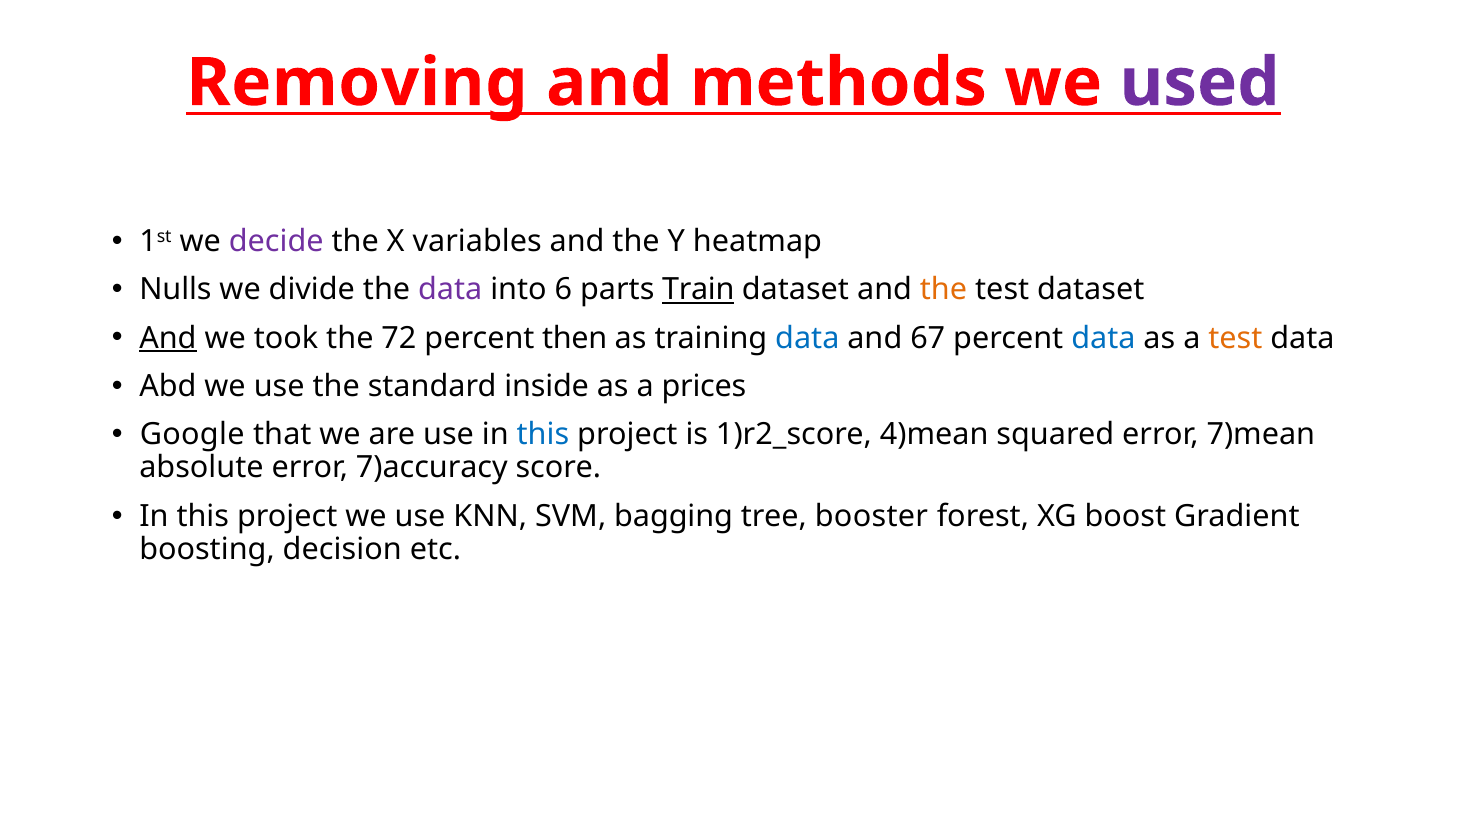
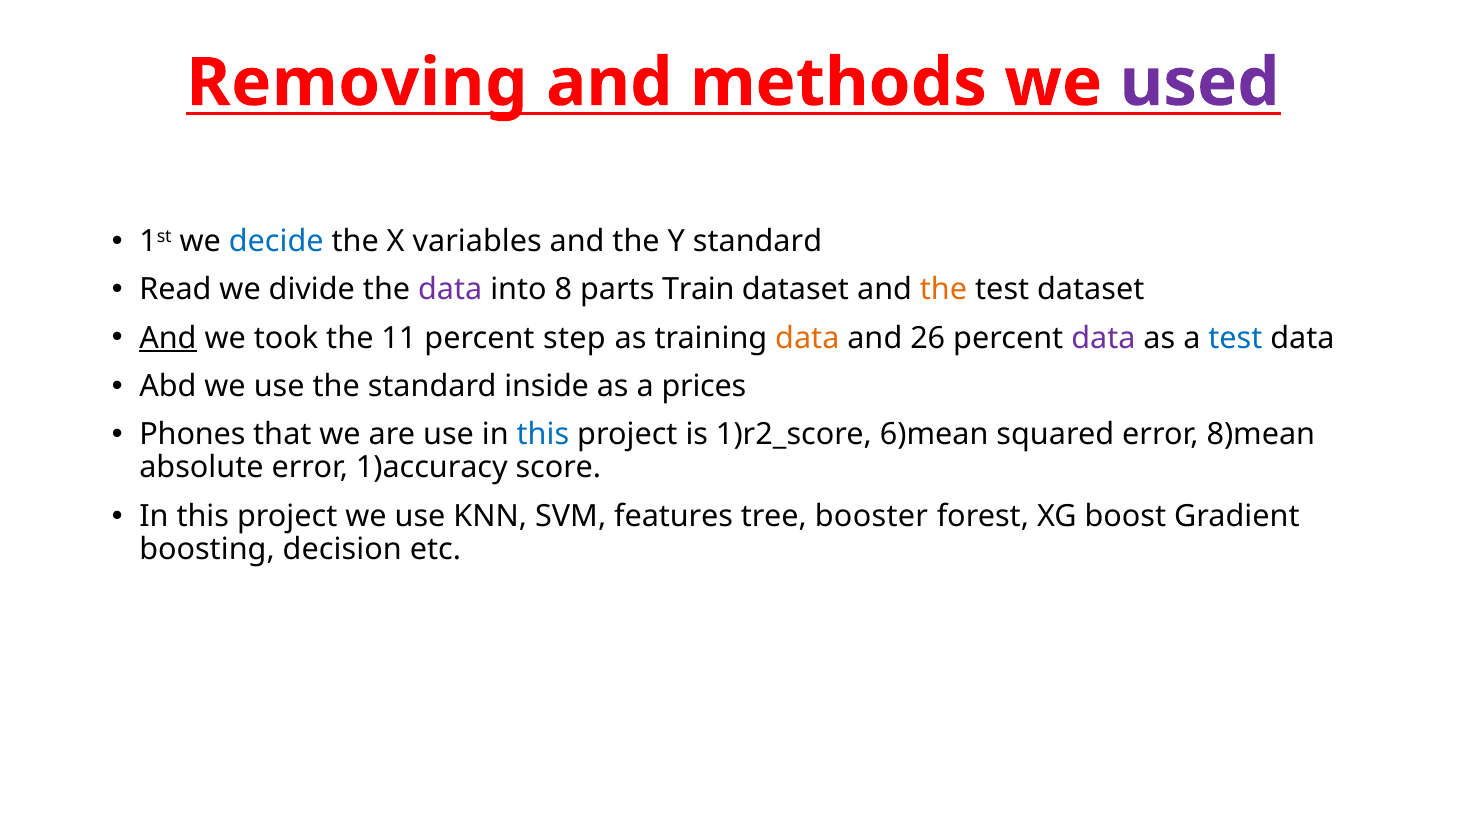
decide colour: purple -> blue
Y heatmap: heatmap -> standard
Nulls: Nulls -> Read
6: 6 -> 8
Train underline: present -> none
72: 72 -> 11
then: then -> step
data at (807, 338) colour: blue -> orange
67: 67 -> 26
data at (1103, 338) colour: blue -> purple
test at (1235, 338) colour: orange -> blue
Google: Google -> Phones
4)mean: 4)mean -> 6)mean
7)mean: 7)mean -> 8)mean
7)accuracy: 7)accuracy -> 1)accuracy
bagging: bagging -> features
